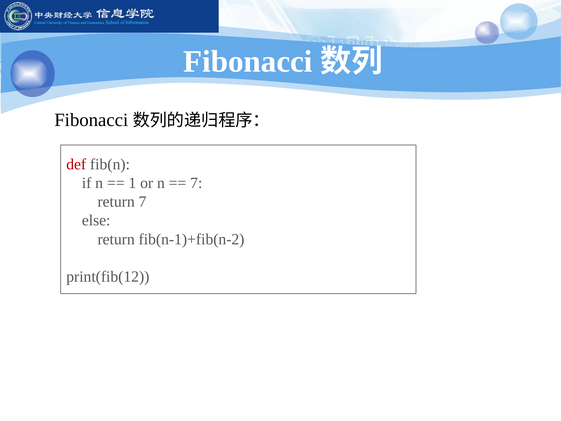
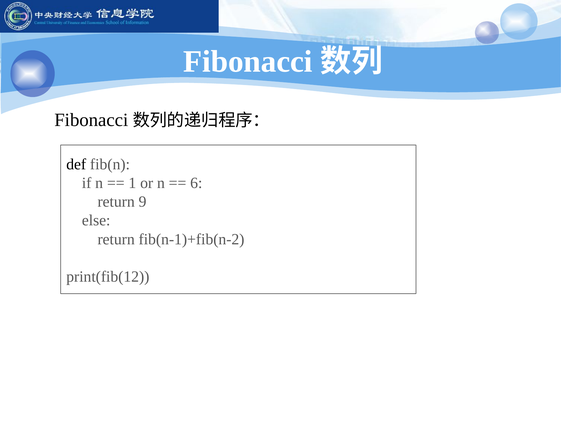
def colour: red -> black
7 at (196, 183): 7 -> 6
return 7: 7 -> 9
